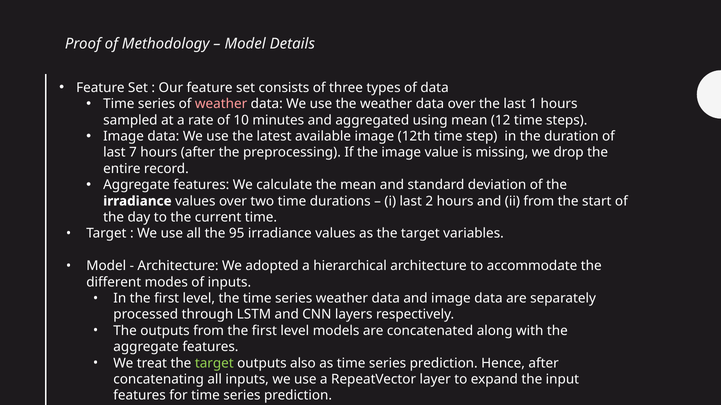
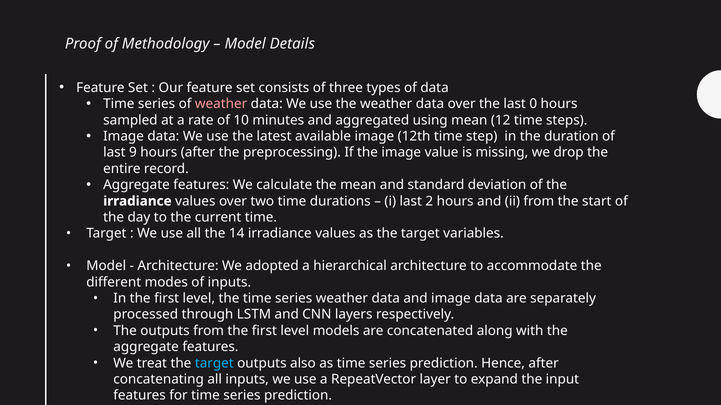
1: 1 -> 0
7: 7 -> 9
95: 95 -> 14
target at (214, 364) colour: light green -> light blue
